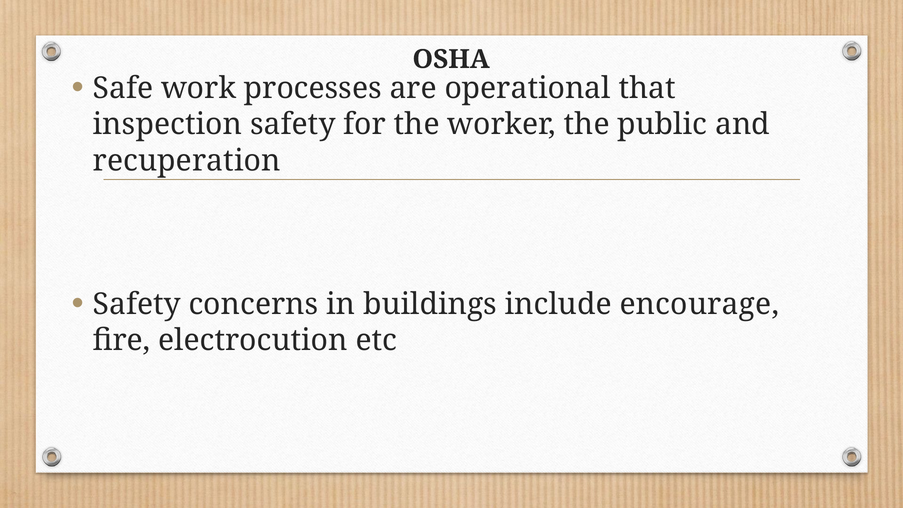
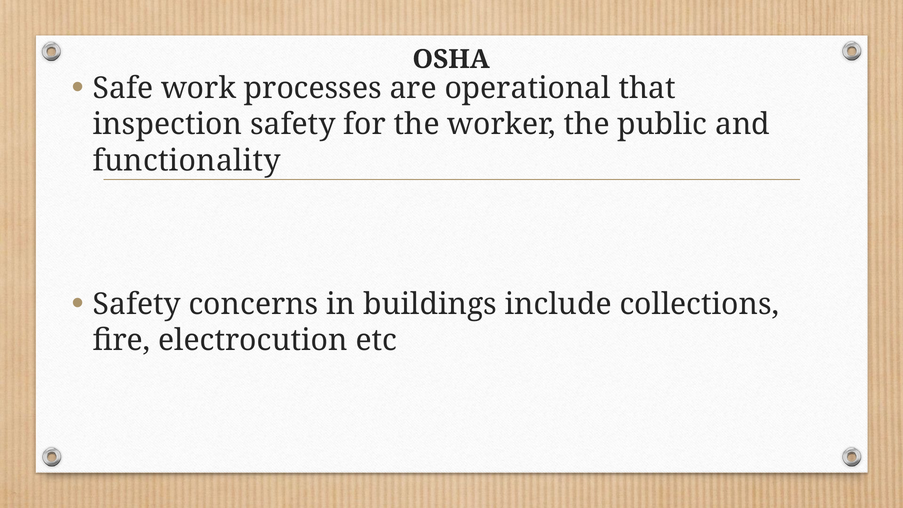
recuperation: recuperation -> functionality
encourage: encourage -> collections
